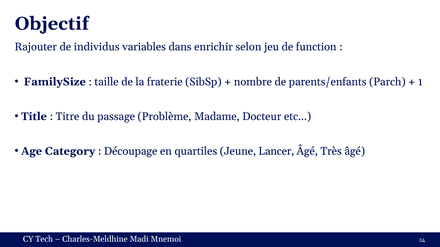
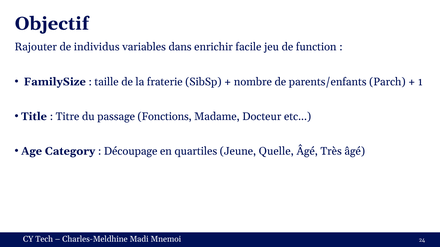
selon: selon -> facile
Problème: Problème -> Fonctions
Lancer: Lancer -> Quelle
